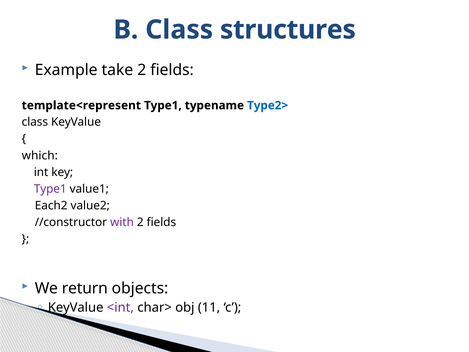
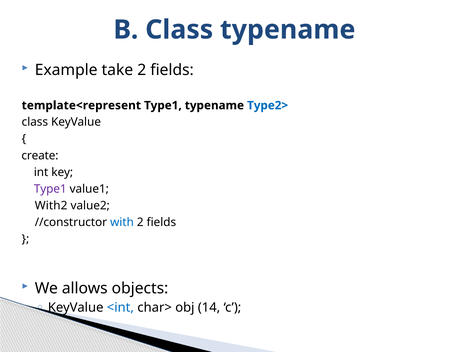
Class structures: structures -> typename
which: which -> create
Each2: Each2 -> With2
with colour: purple -> blue
return: return -> allows
<int colour: purple -> blue
11: 11 -> 14
